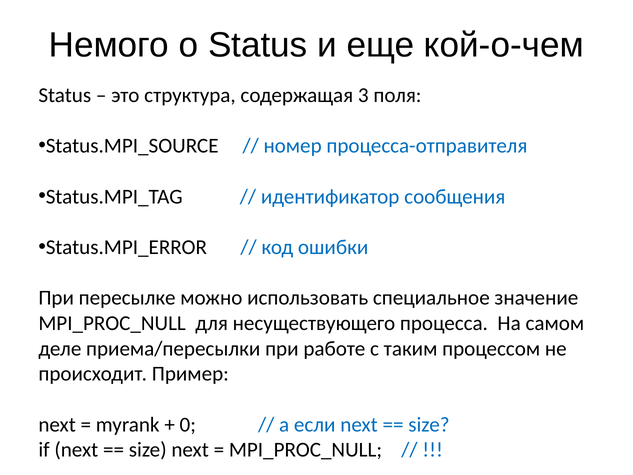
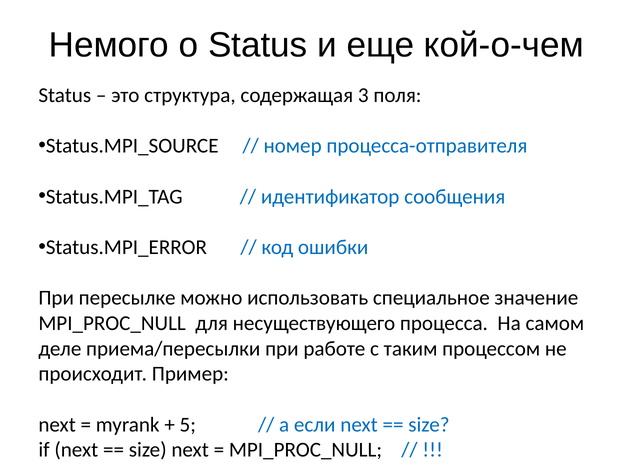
0: 0 -> 5
